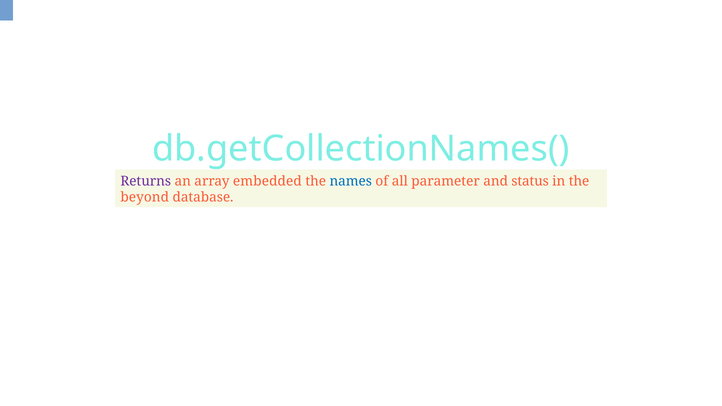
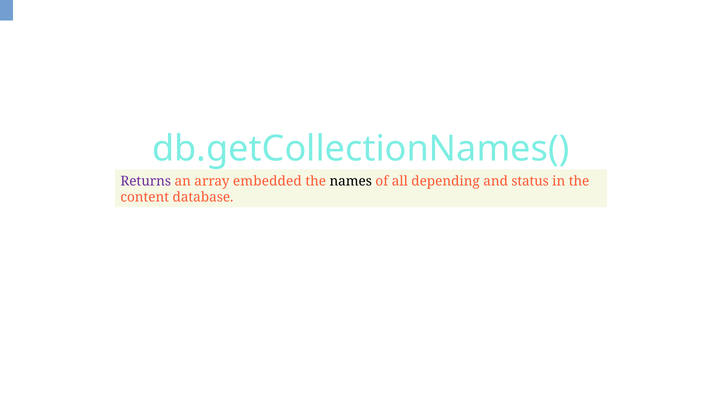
names colour: blue -> black
parameter: parameter -> depending
beyond: beyond -> content
